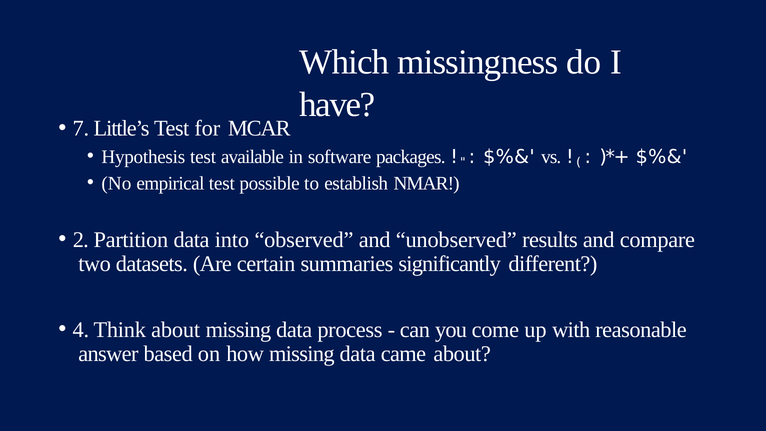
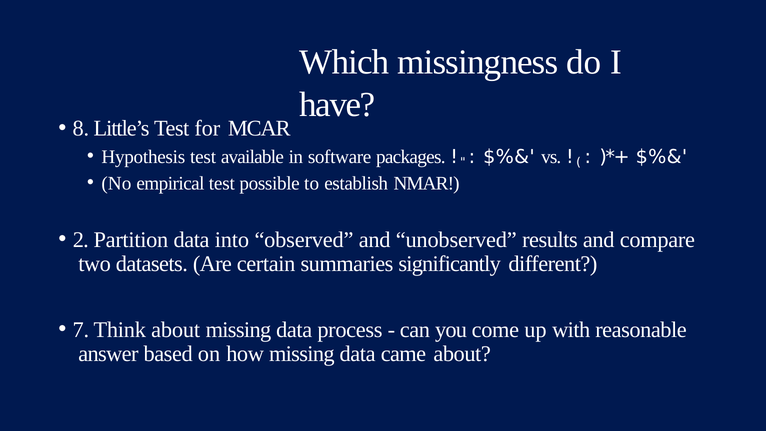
7: 7 -> 8
4: 4 -> 7
